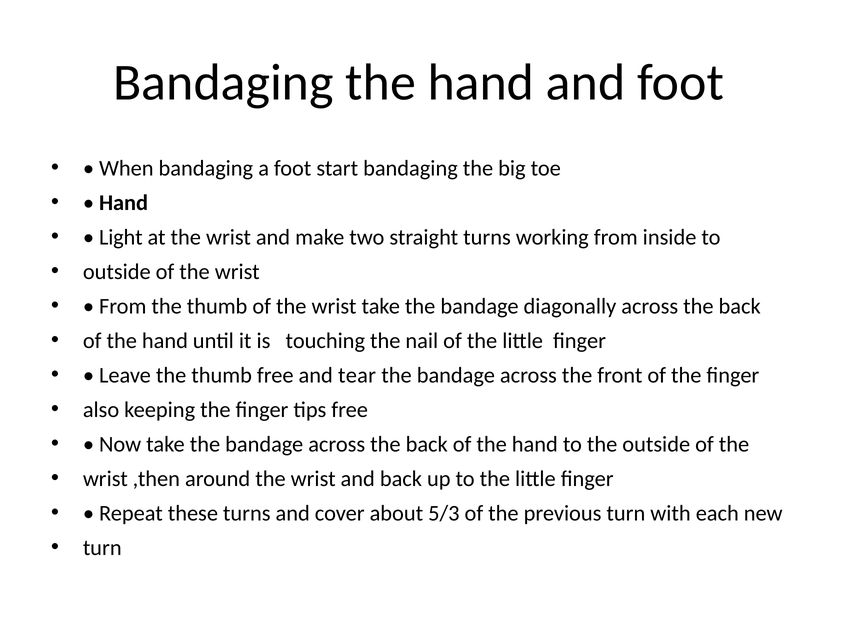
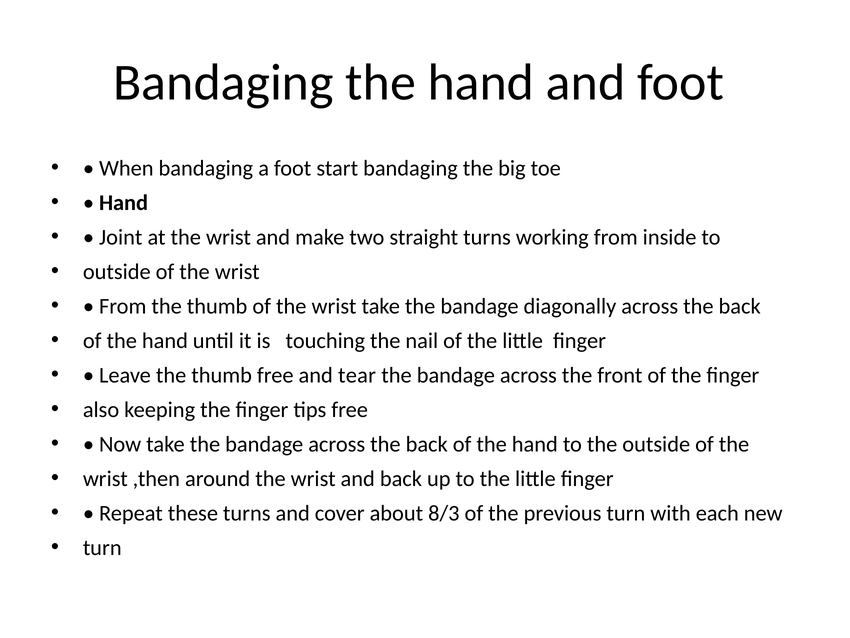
Light: Light -> Joint
5/3: 5/3 -> 8/3
